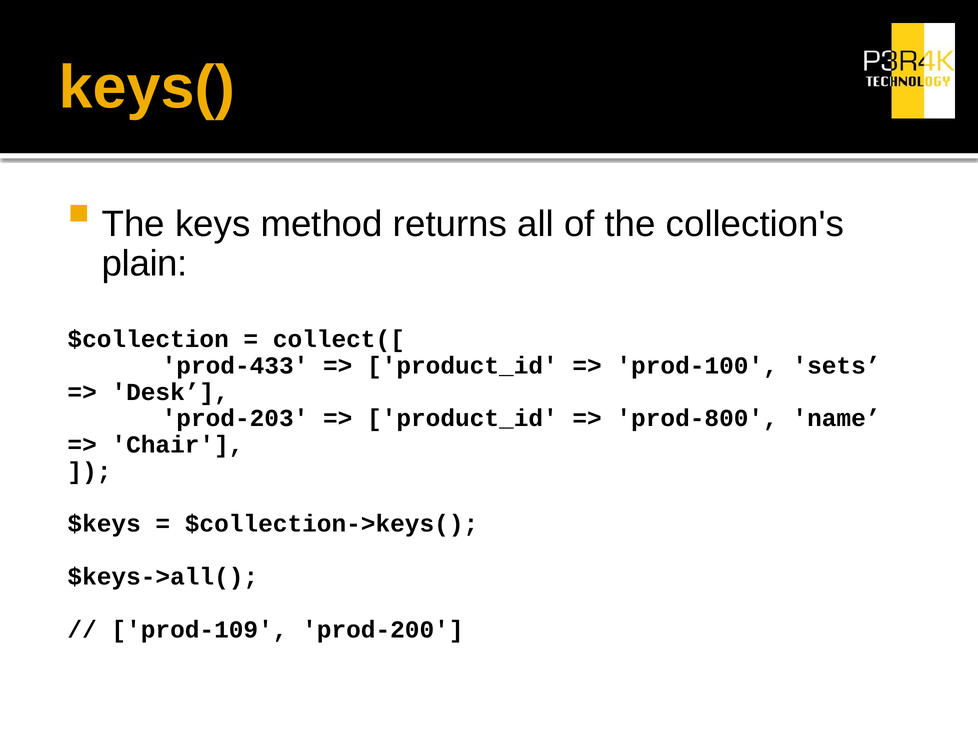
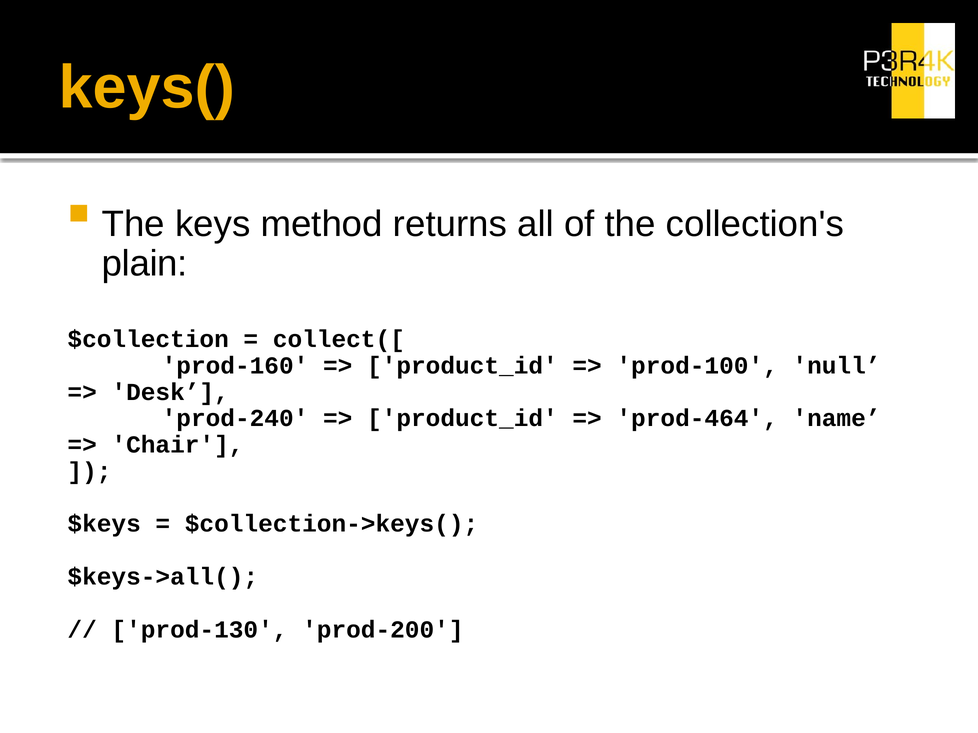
prod-433: prod-433 -> prod-160
sets: sets -> null
prod-203: prod-203 -> prod-240
prod-800: prod-800 -> prod-464
prod-109: prod-109 -> prod-130
